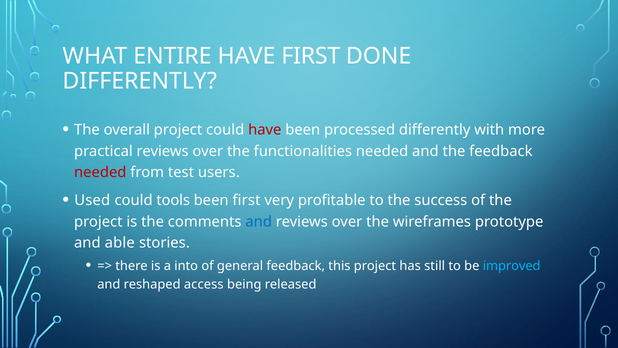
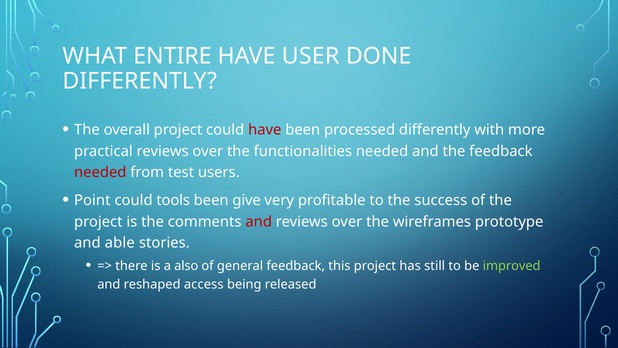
HAVE FIRST: FIRST -> USER
Used: Used -> Point
been first: first -> give
and at (259, 221) colour: blue -> red
into: into -> also
improved colour: light blue -> light green
